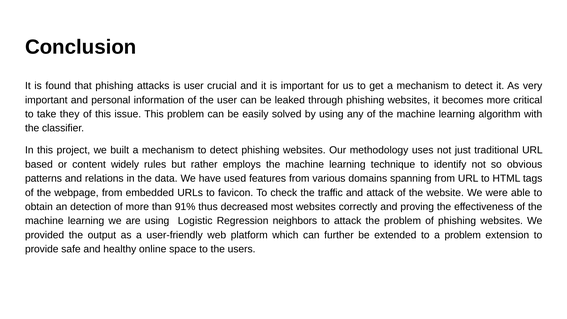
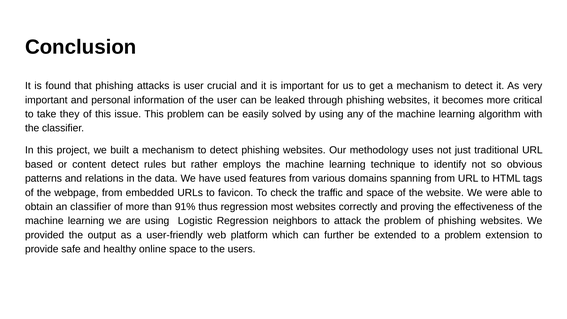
content widely: widely -> detect
and attack: attack -> space
an detection: detection -> classifier
thus decreased: decreased -> regression
